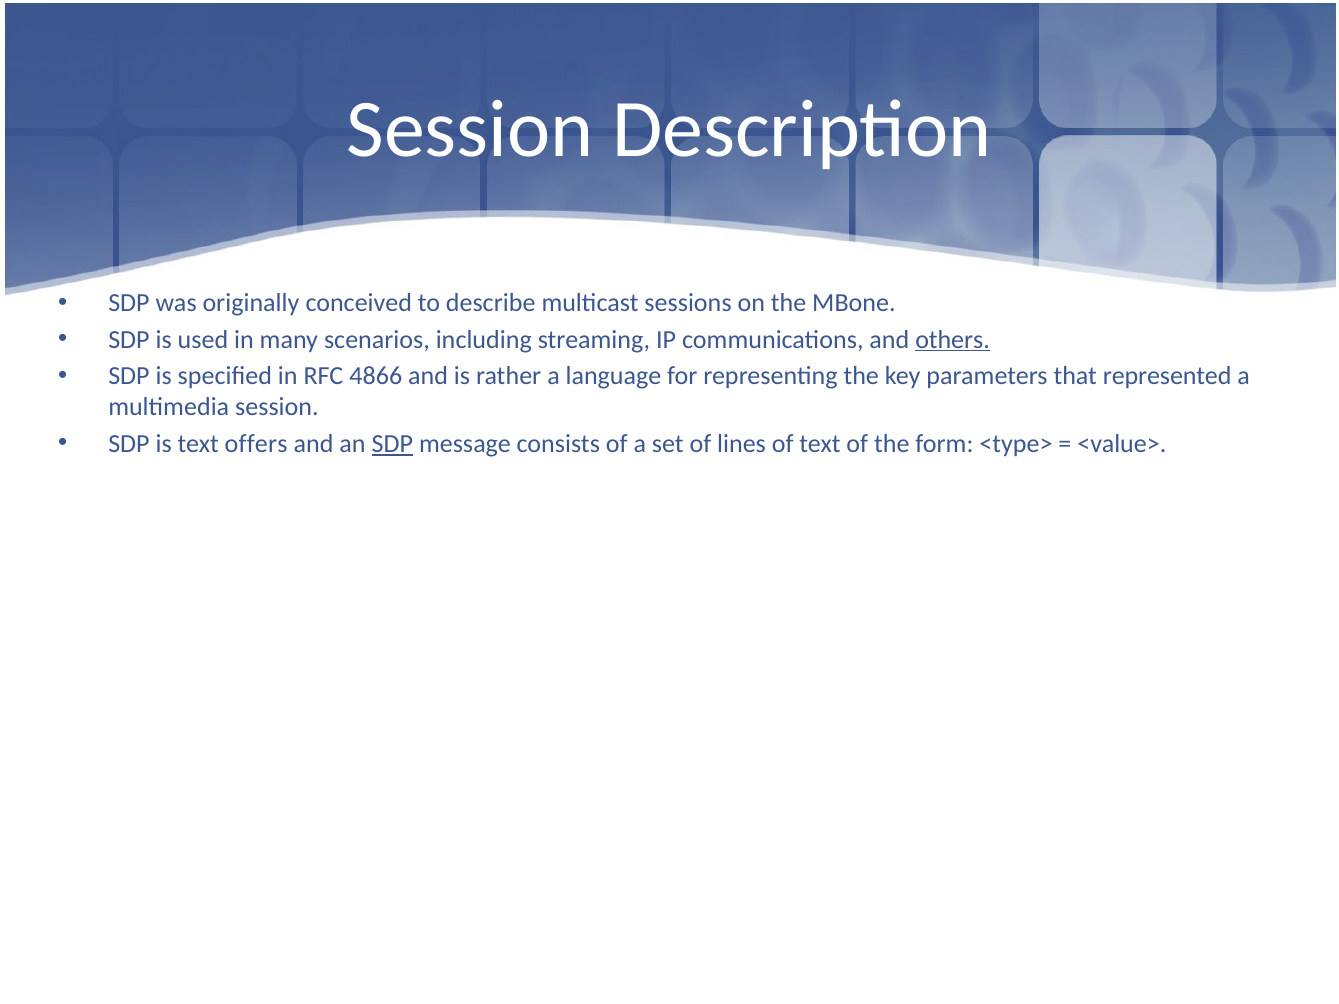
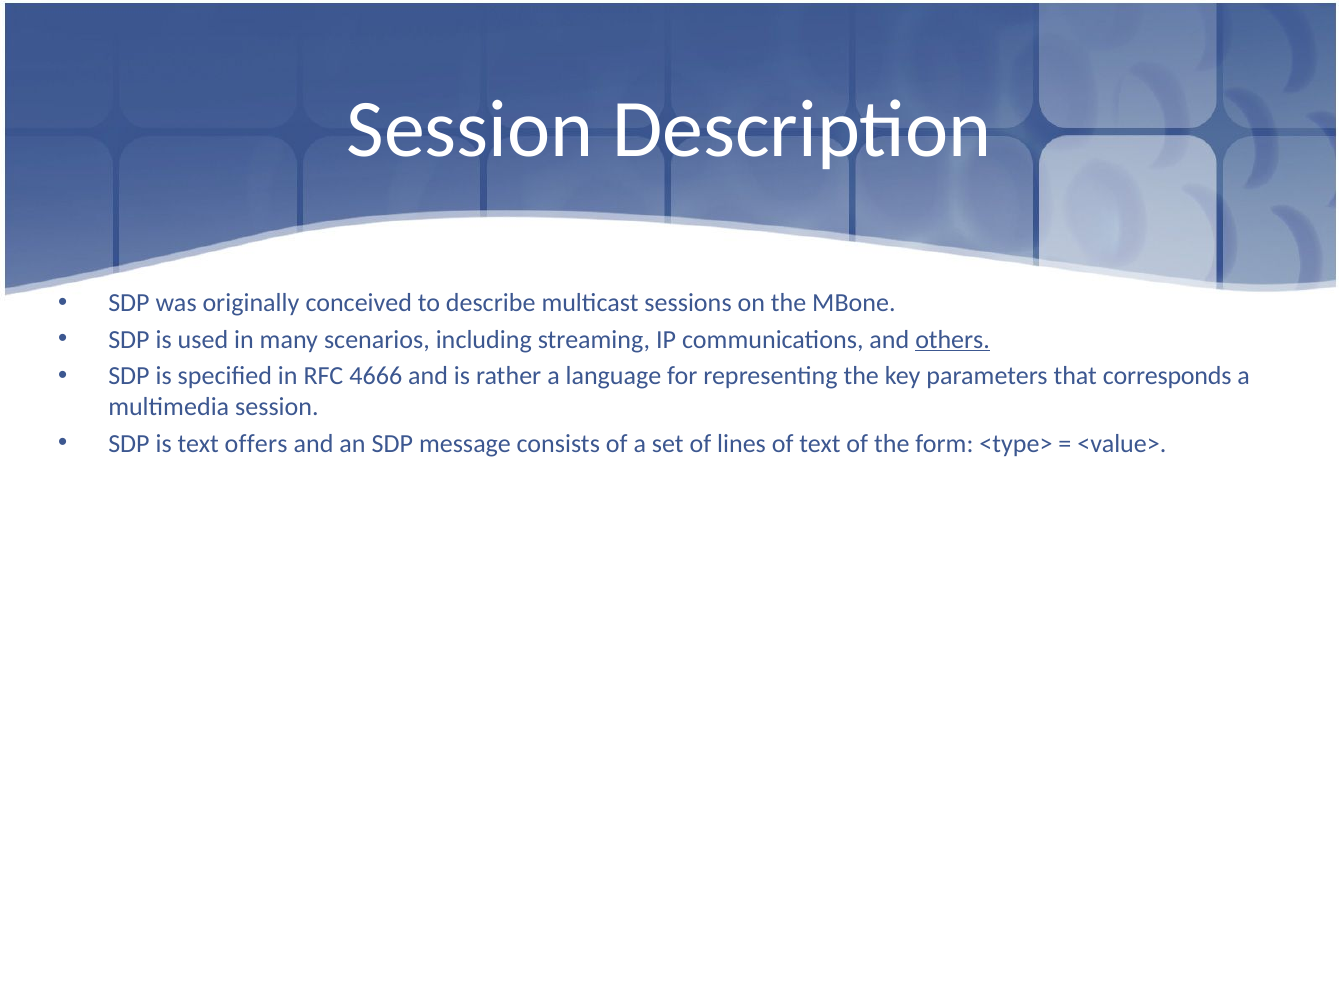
4866: 4866 -> 4666
represented: represented -> corresponds
SDP at (392, 444) underline: present -> none
